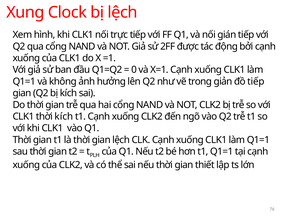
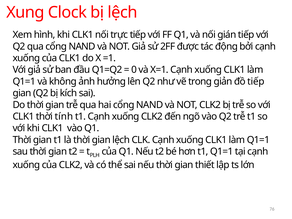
thời kích: kích -> tính
